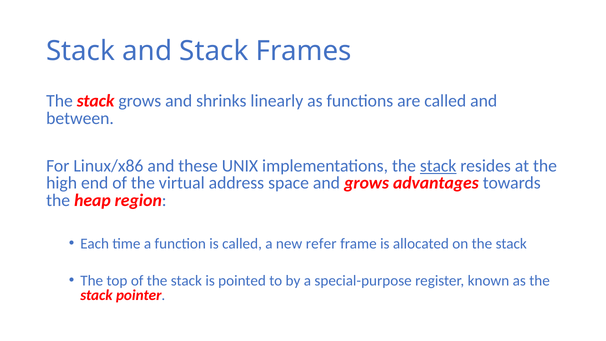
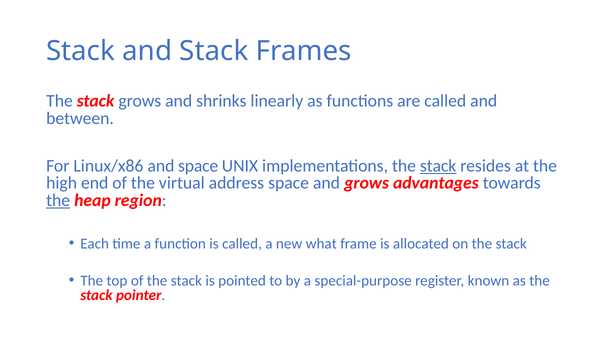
and these: these -> space
the at (58, 200) underline: none -> present
refer: refer -> what
